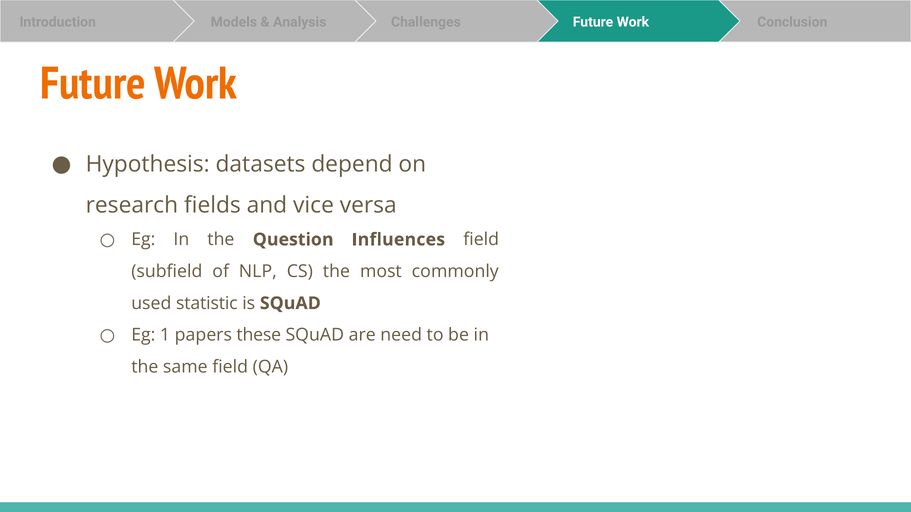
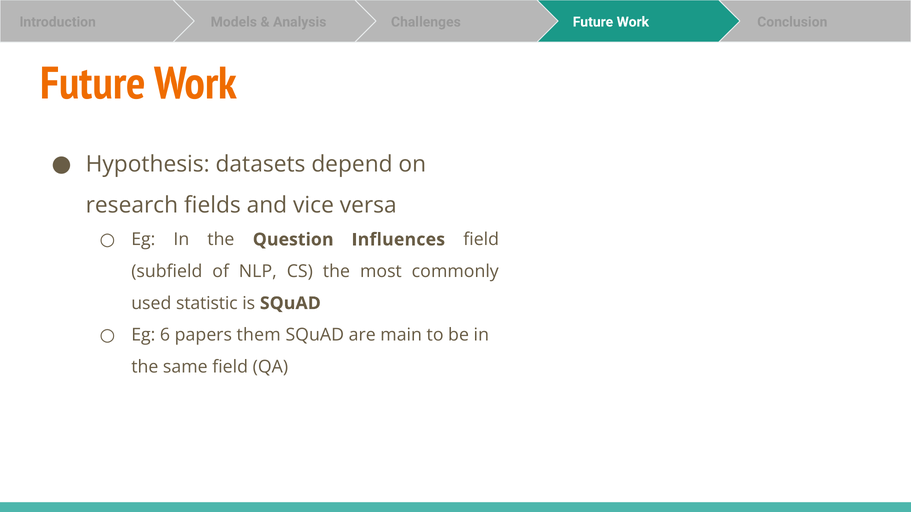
1: 1 -> 6
these: these -> them
need: need -> main
